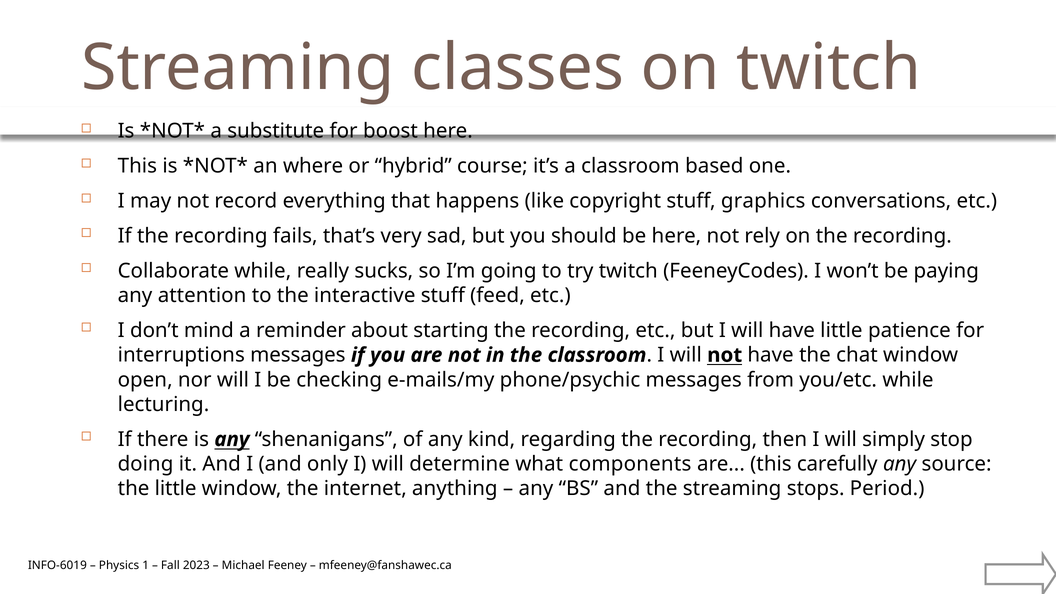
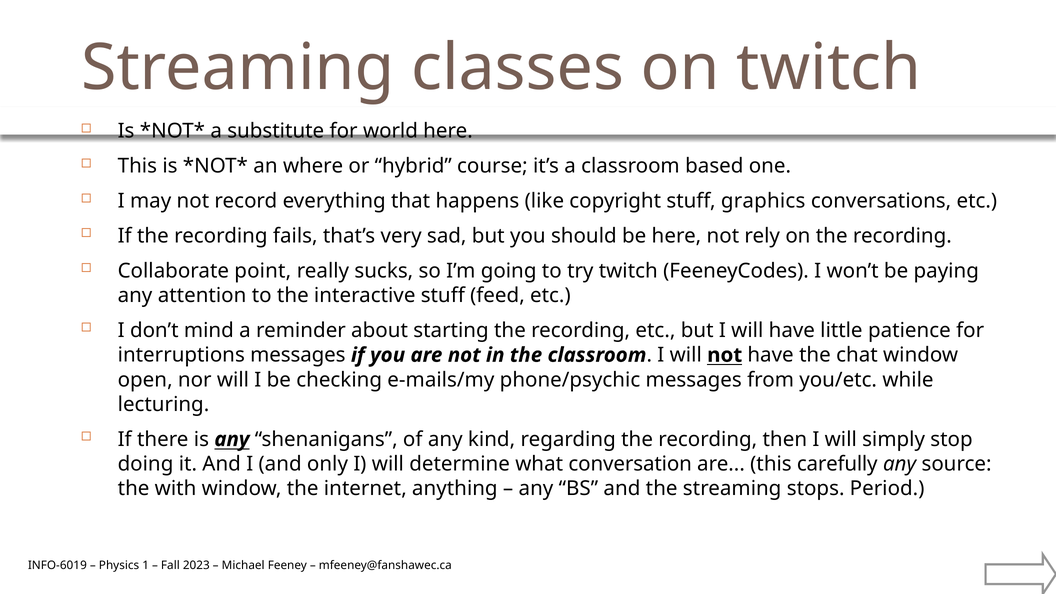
boost: boost -> world
Collaborate while: while -> point
components: components -> conversation
the little: little -> with
